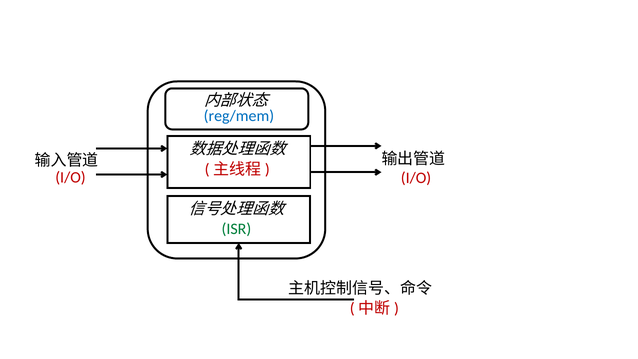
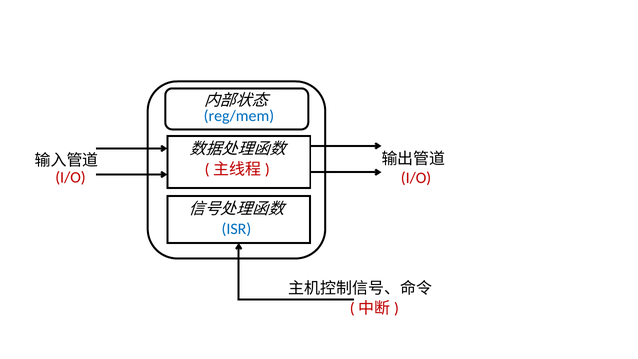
ISR colour: green -> blue
